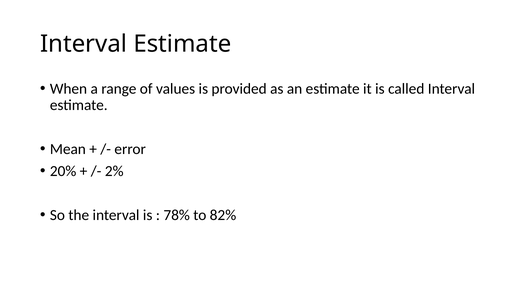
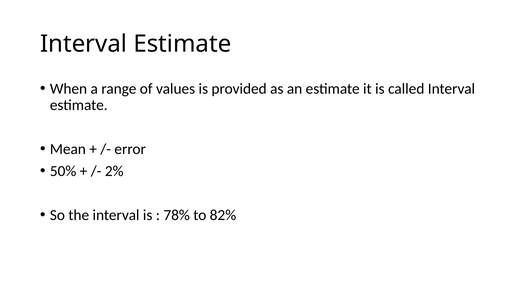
20%: 20% -> 50%
